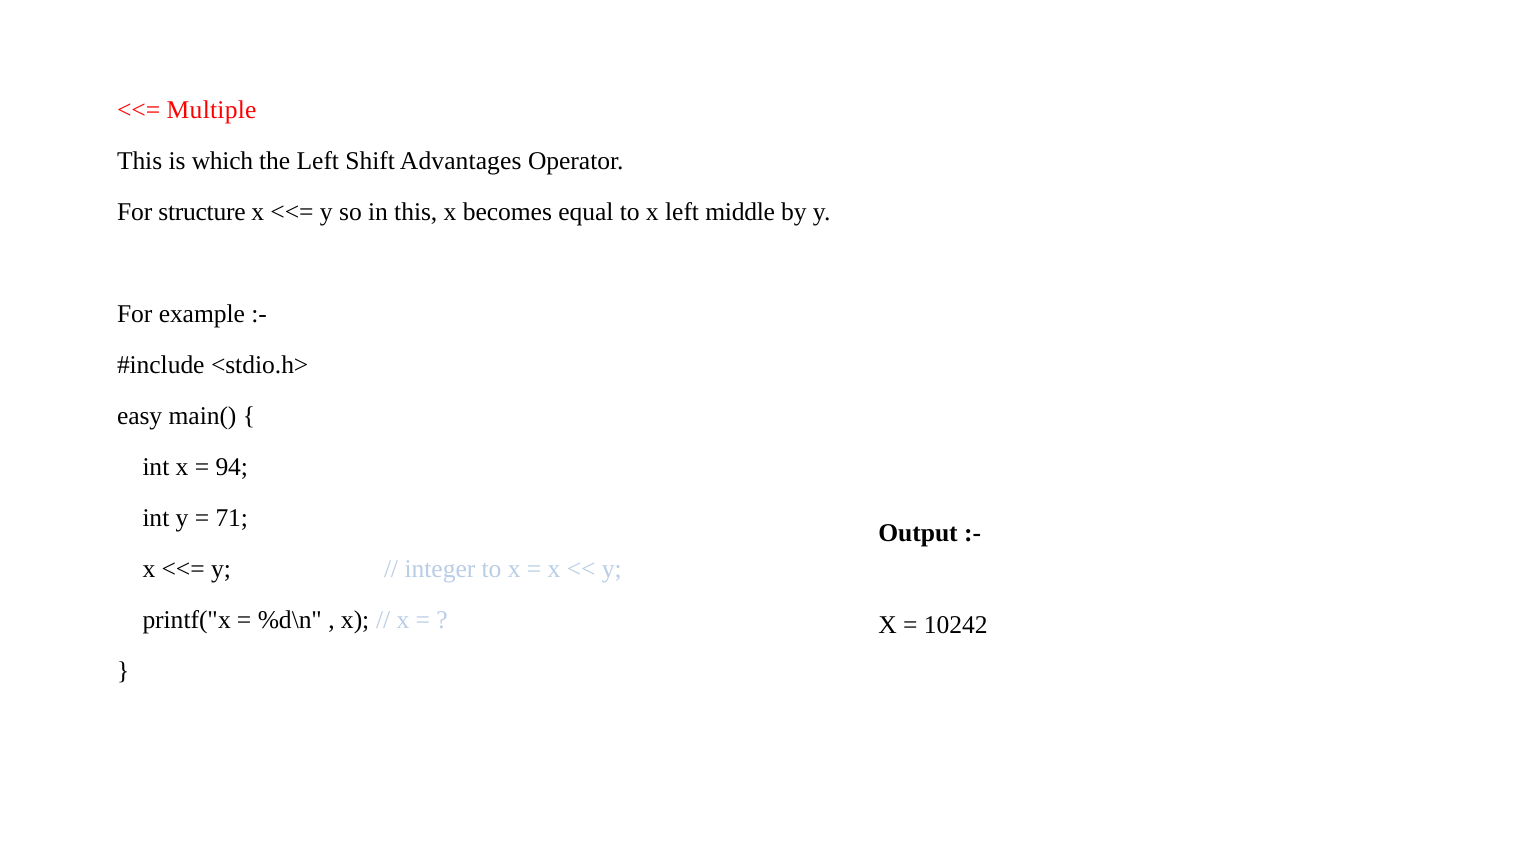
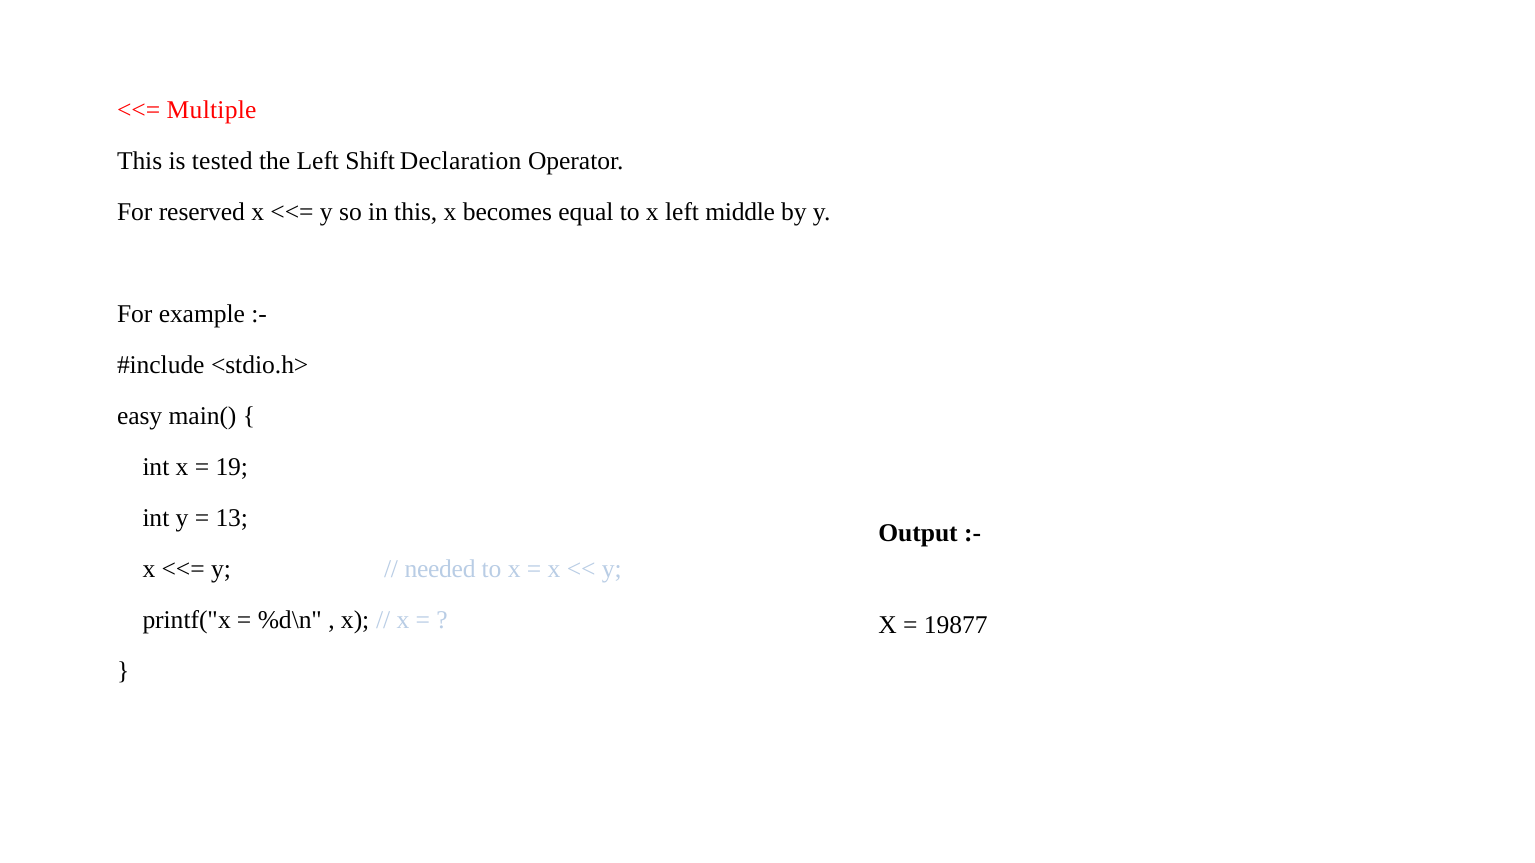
which: which -> tested
Advantages: Advantages -> Declaration
structure: structure -> reserved
94: 94 -> 19
71: 71 -> 13
integer: integer -> needed
10242: 10242 -> 19877
